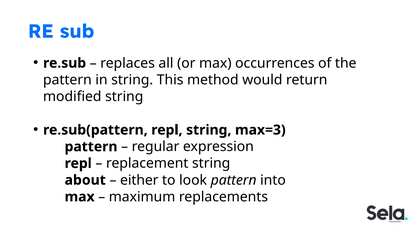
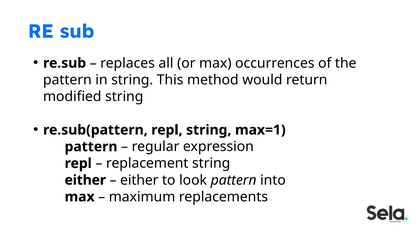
max=3: max=3 -> max=1
about at (85, 180): about -> either
